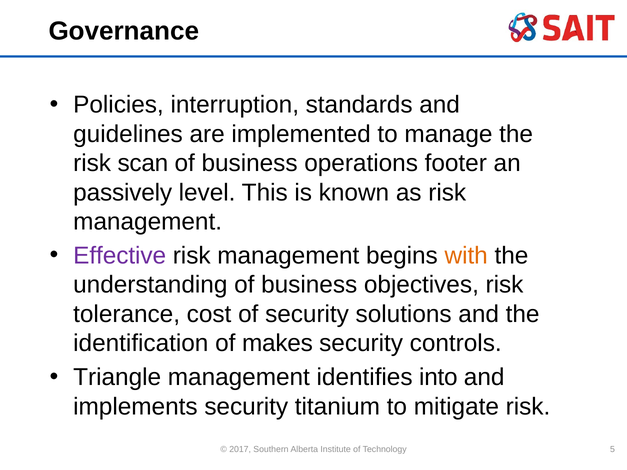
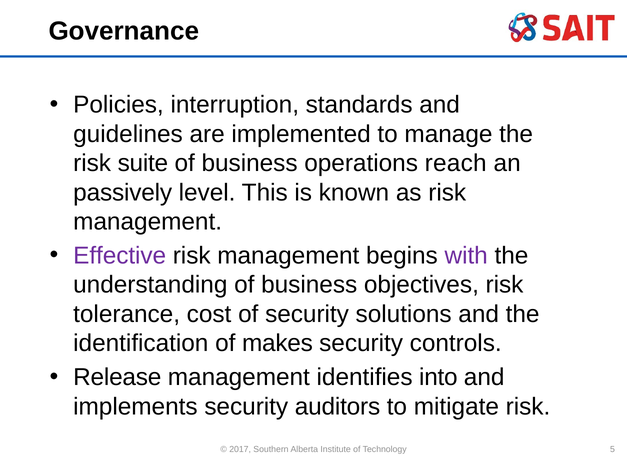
scan: scan -> suite
footer: footer -> reach
with colour: orange -> purple
Triangle: Triangle -> Release
titanium: titanium -> auditors
